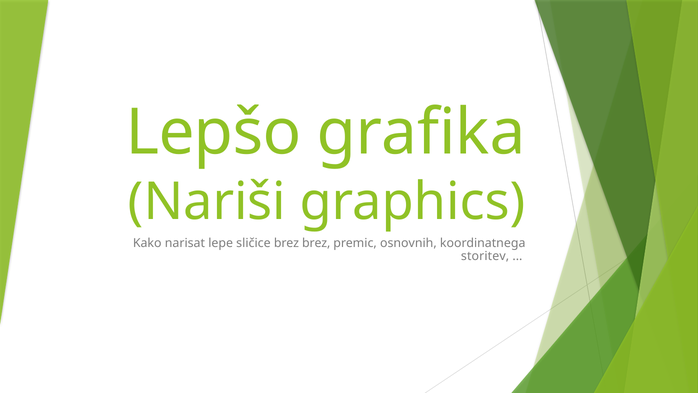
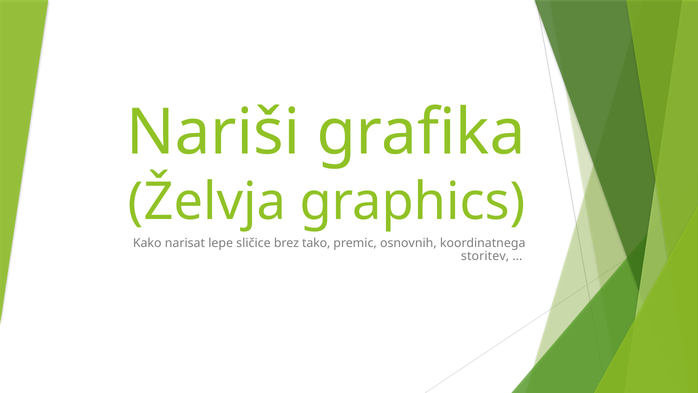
Lepšo: Lepšo -> Nariši
Nariši: Nariši -> Želvja
brez brez: brez -> tako
